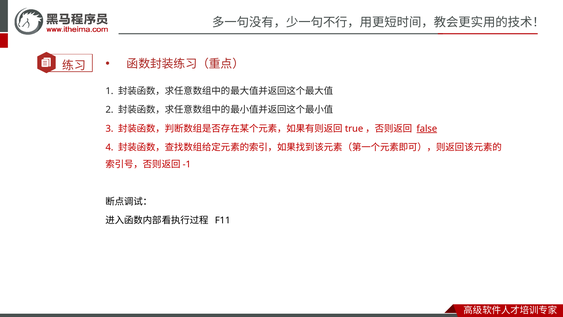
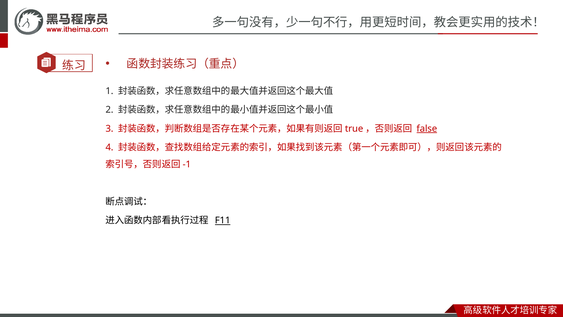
F11 underline: none -> present
